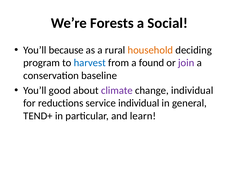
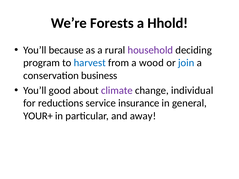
Social: Social -> Hhold
household colour: orange -> purple
found: found -> wood
join colour: purple -> blue
baseline: baseline -> business
service individual: individual -> insurance
TEND+: TEND+ -> YOUR+
learn: learn -> away
